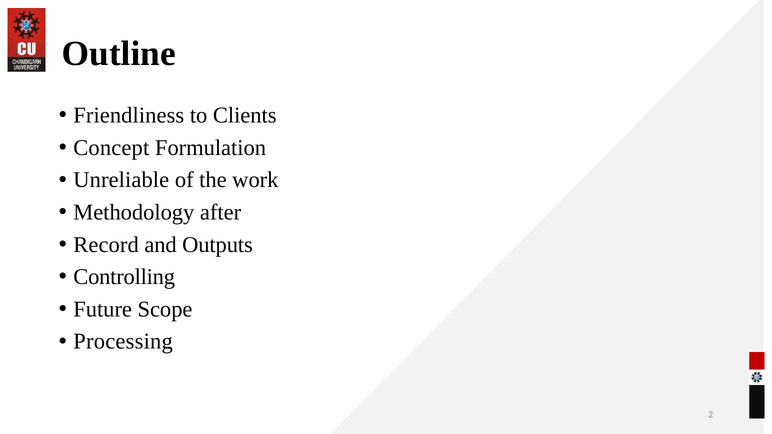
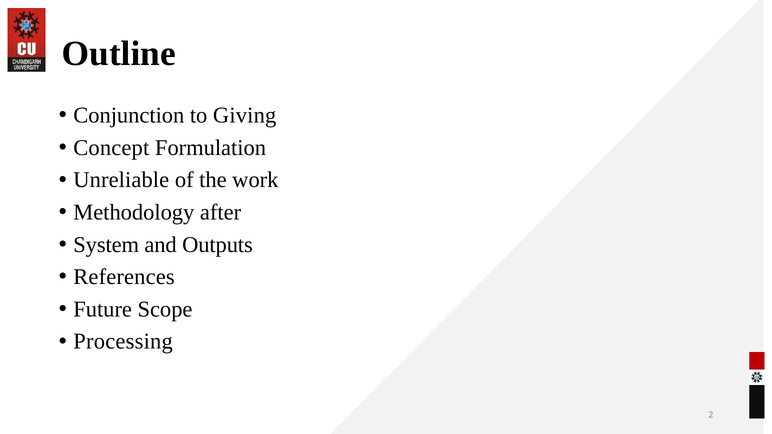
Friendliness: Friendliness -> Conjunction
Clients: Clients -> Giving
Record: Record -> System
Controlling: Controlling -> References
